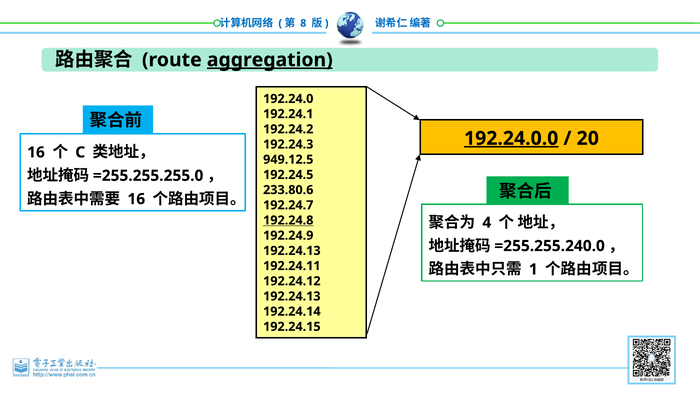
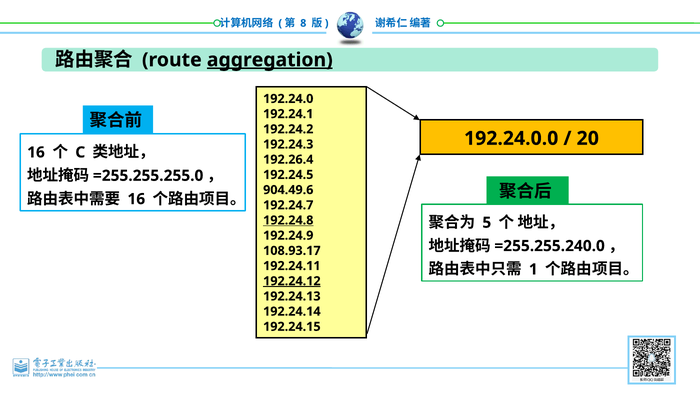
192.24.0.0 underline: present -> none
949.12.5: 949.12.5 -> 192.26.4
233.80.6: 233.80.6 -> 904.49.6
4: 4 -> 5
192.24.13 at (292, 251): 192.24.13 -> 108.93.17
192.24.12 underline: none -> present
